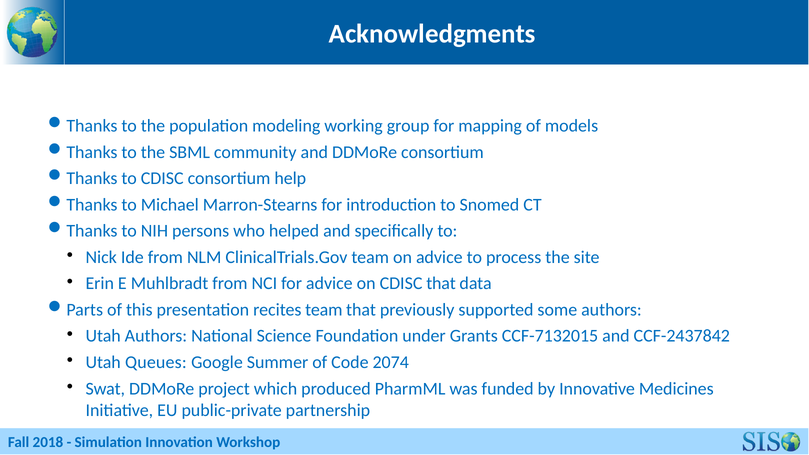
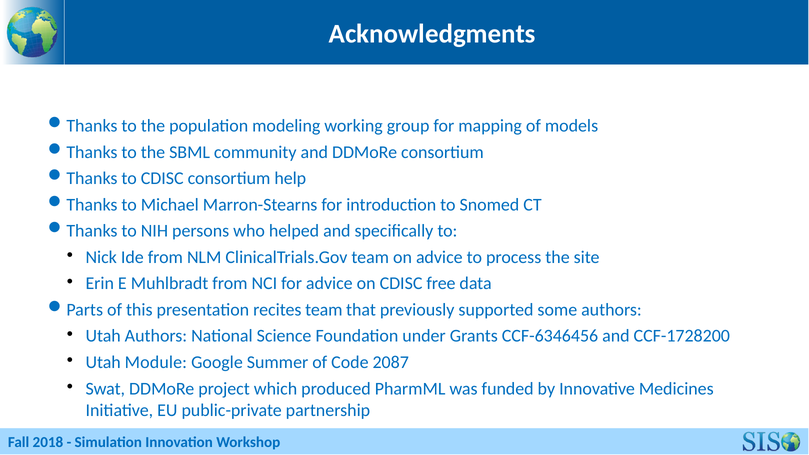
CDISC that: that -> free
CCF-7132015: CCF-7132015 -> CCF-6346456
CCF-2437842: CCF-2437842 -> CCF-1728200
Queues: Queues -> Module
2074: 2074 -> 2087
